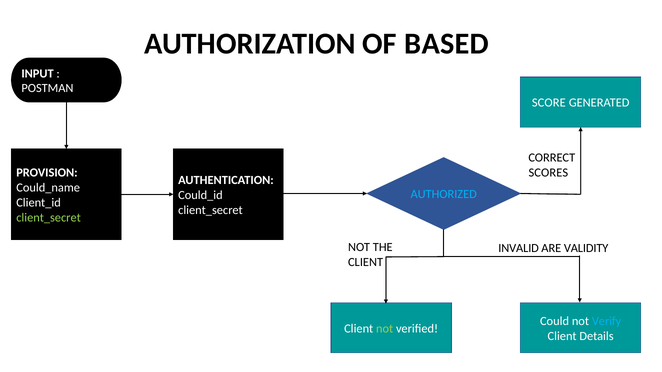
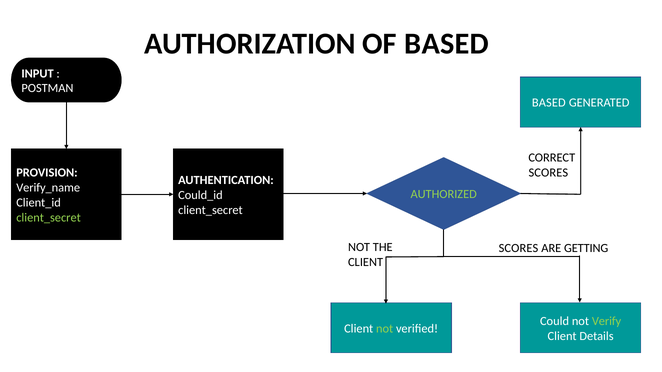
SCORE at (549, 103): SCORE -> BASED
Could_name: Could_name -> Verify_name
AUTHORIZED colour: light blue -> light green
INVALID at (519, 248): INVALID -> SCORES
VALIDITY: VALIDITY -> GETTING
Verify colour: light blue -> light green
